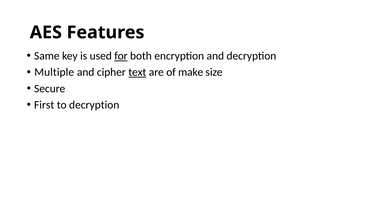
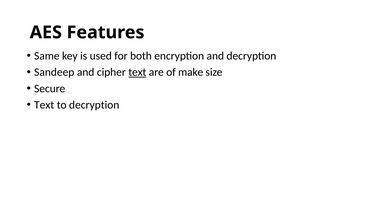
for underline: present -> none
Multiple: Multiple -> Sandeep
First at (44, 105): First -> Text
